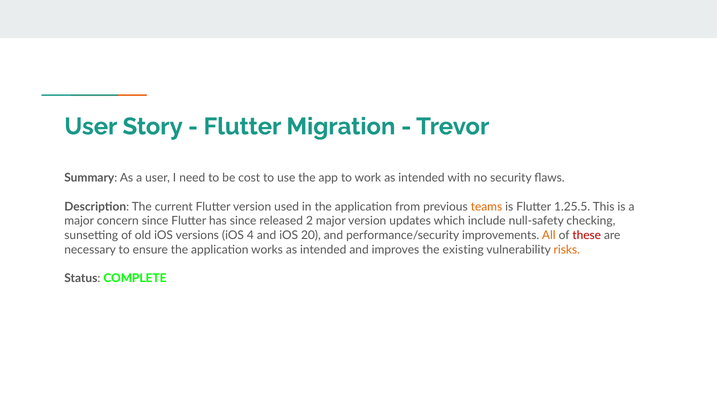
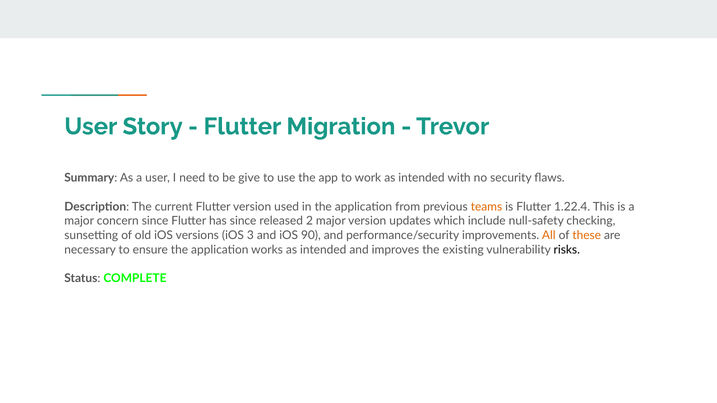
cost: cost -> give
1.25.5: 1.25.5 -> 1.22.4
4: 4 -> 3
20: 20 -> 90
these colour: red -> orange
risks colour: orange -> black
